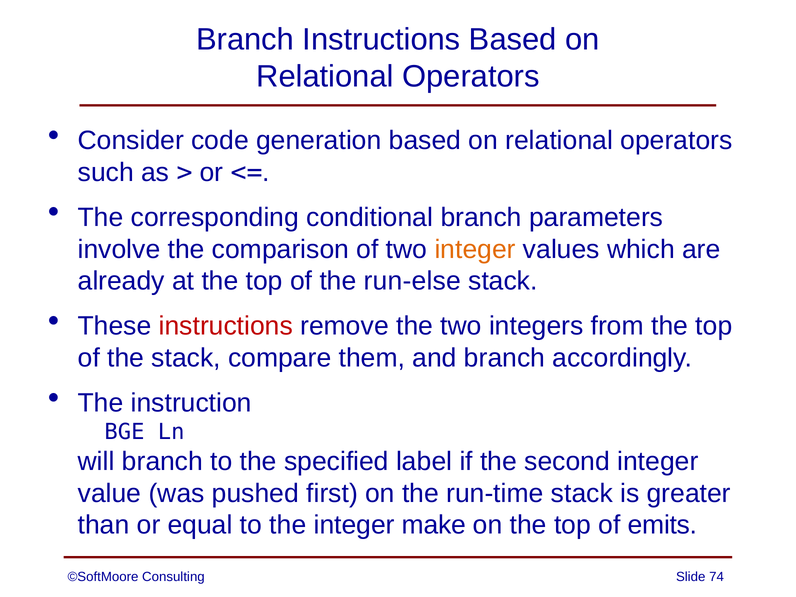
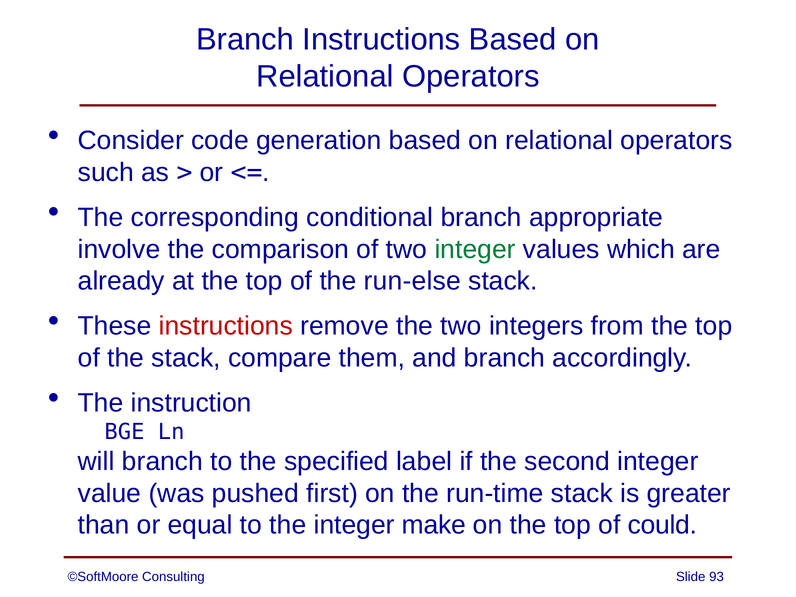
parameters: parameters -> appropriate
integer at (475, 249) colour: orange -> green
emits: emits -> could
74: 74 -> 93
